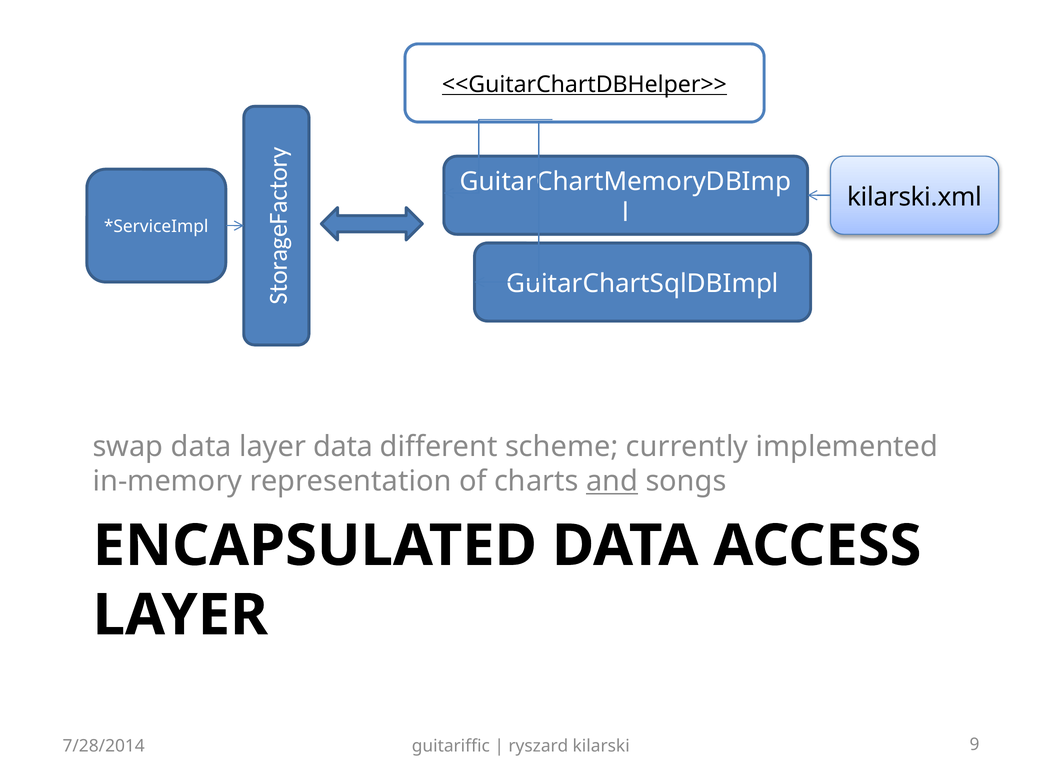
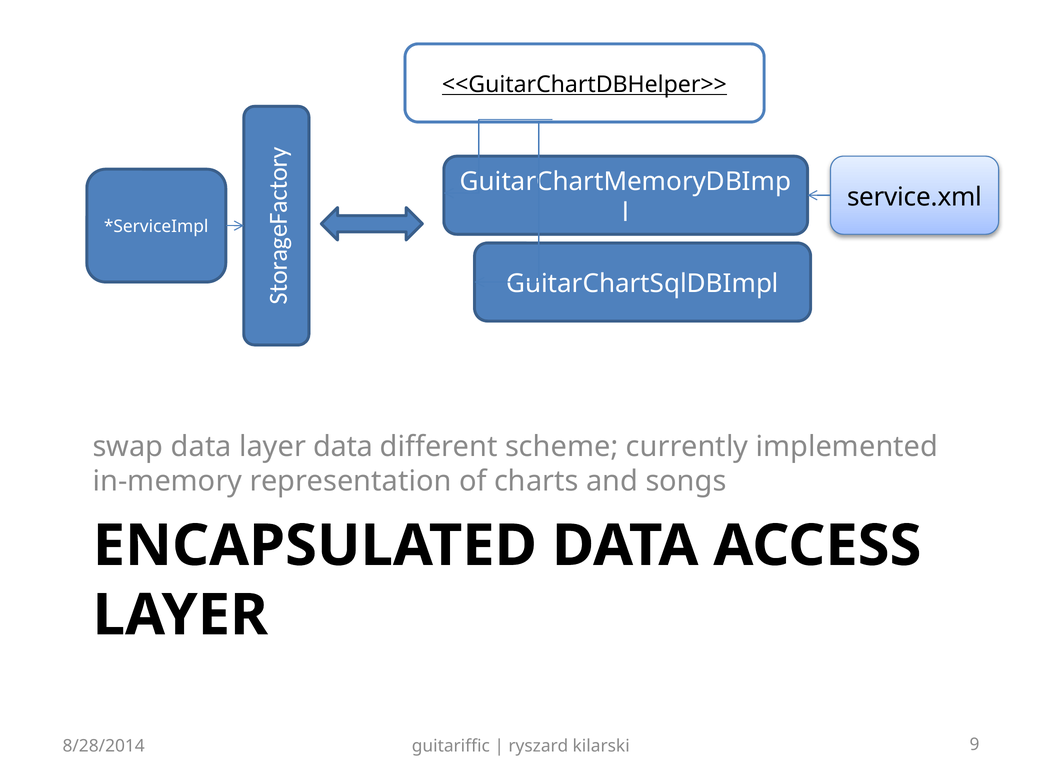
kilarski.xml: kilarski.xml -> service.xml
and underline: present -> none
7/28/2014: 7/28/2014 -> 8/28/2014
